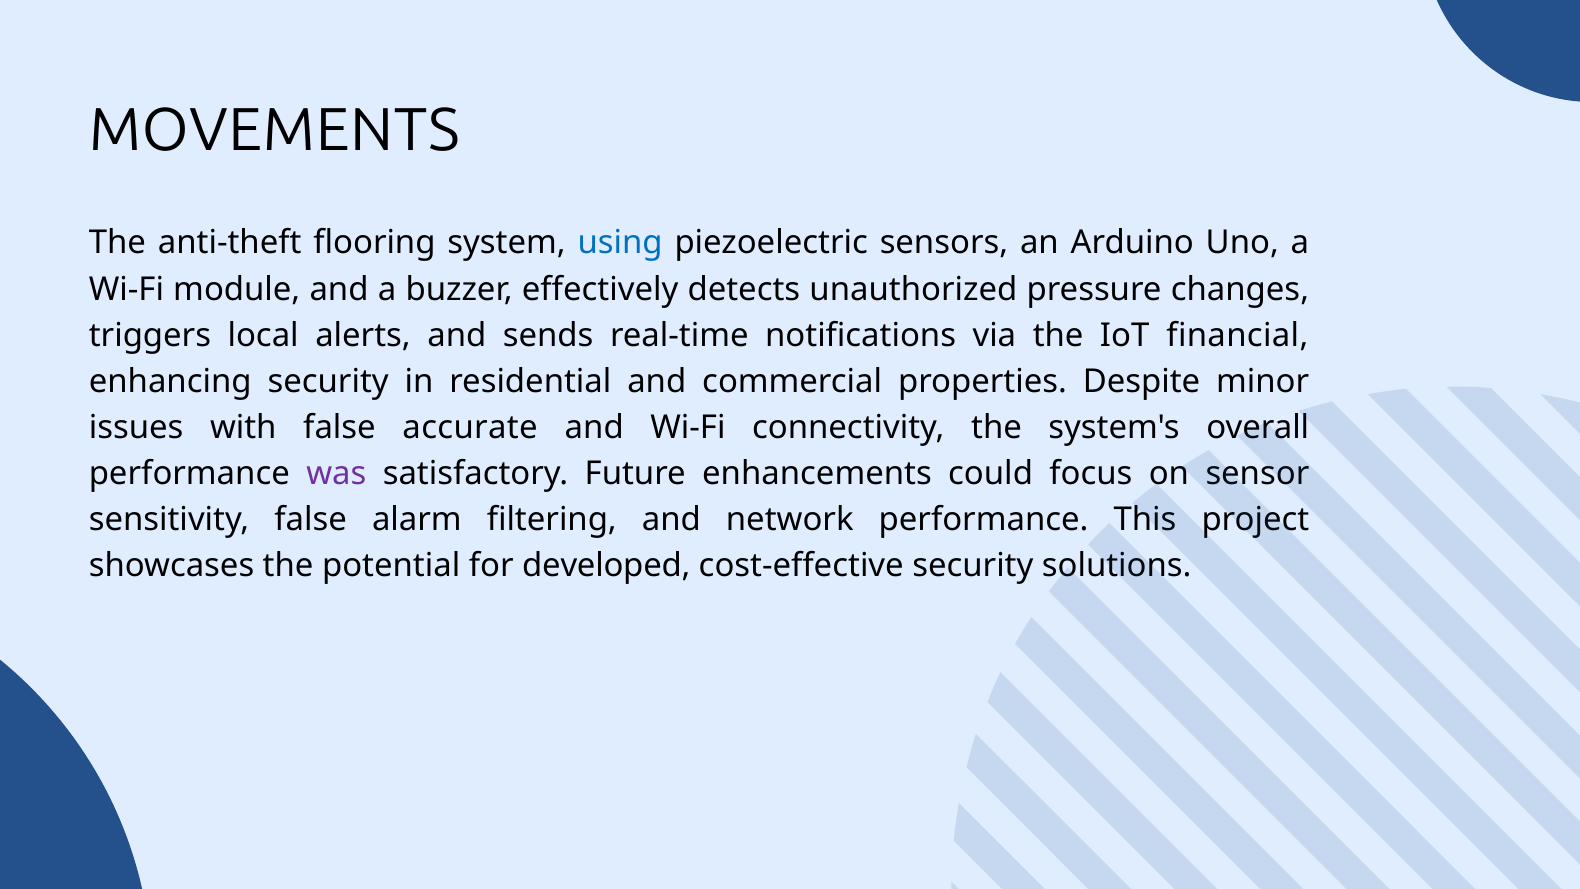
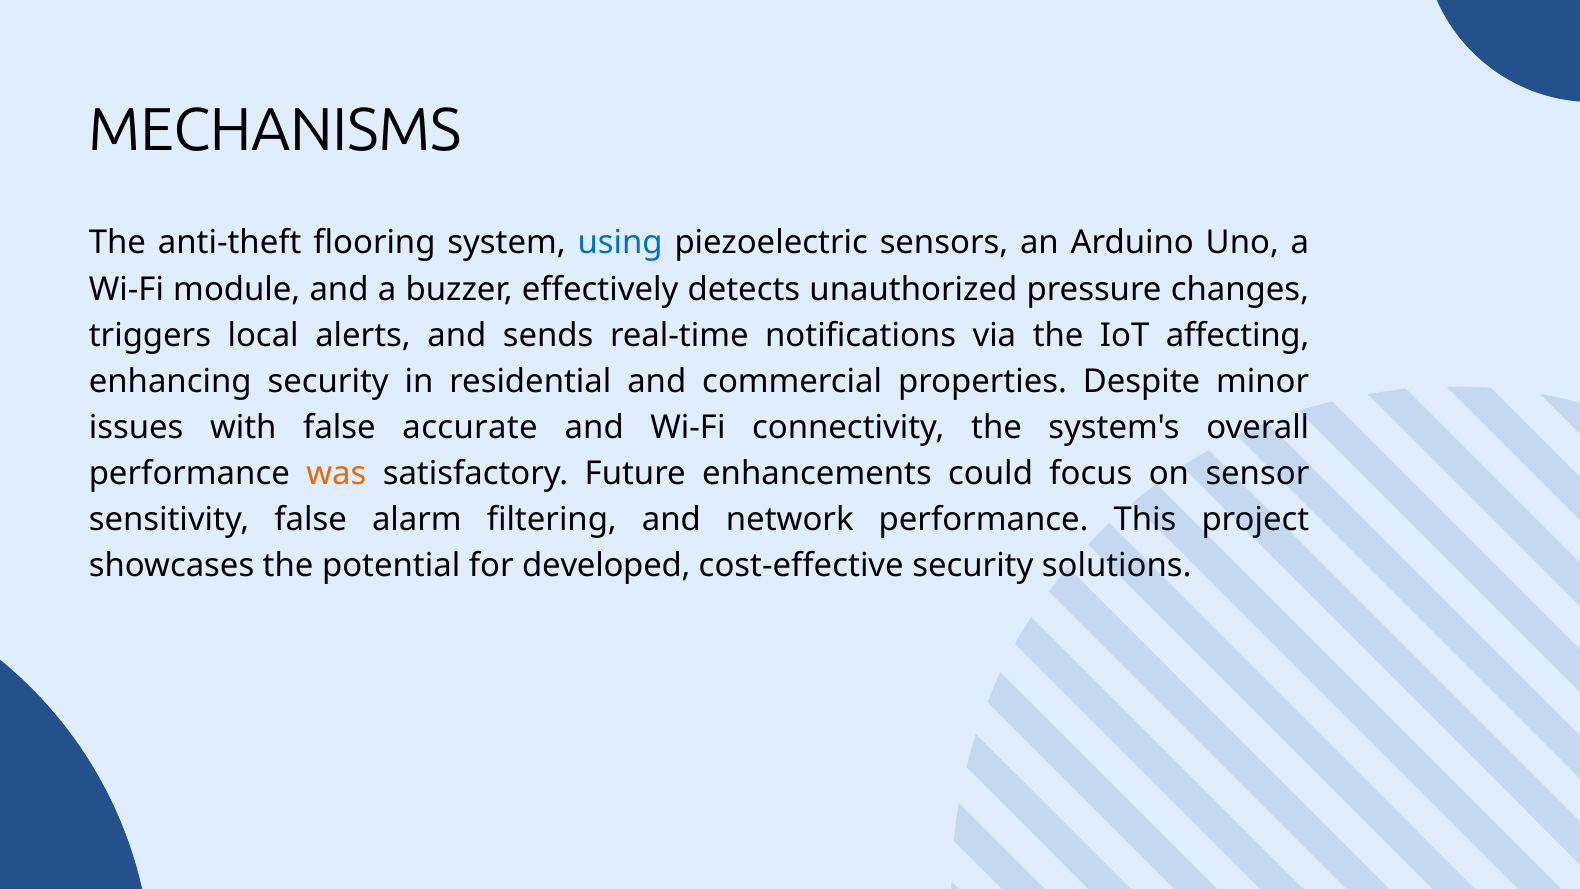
MOVEMENTS: MOVEMENTS -> MECHANISMS
financial: financial -> affecting
was colour: purple -> orange
